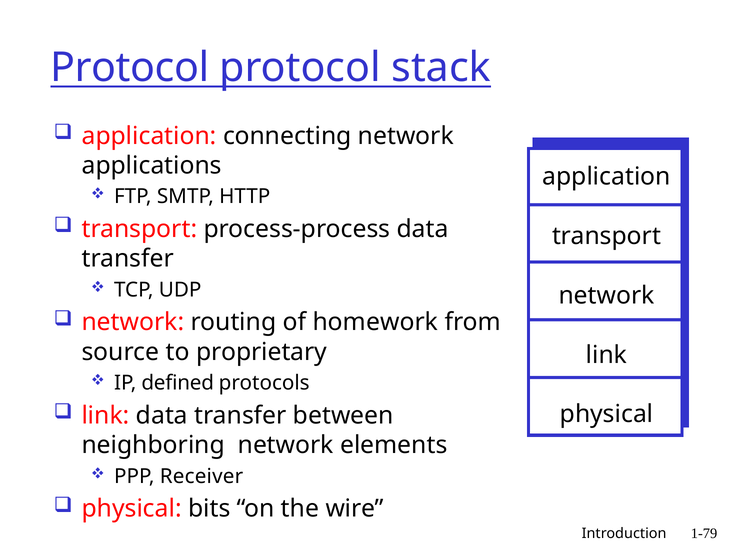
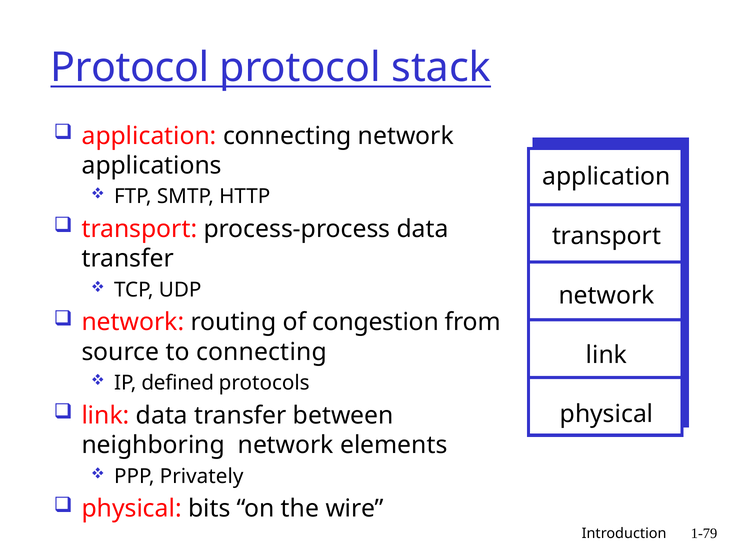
homework: homework -> congestion
to proprietary: proprietary -> connecting
Receiver: Receiver -> Privately
